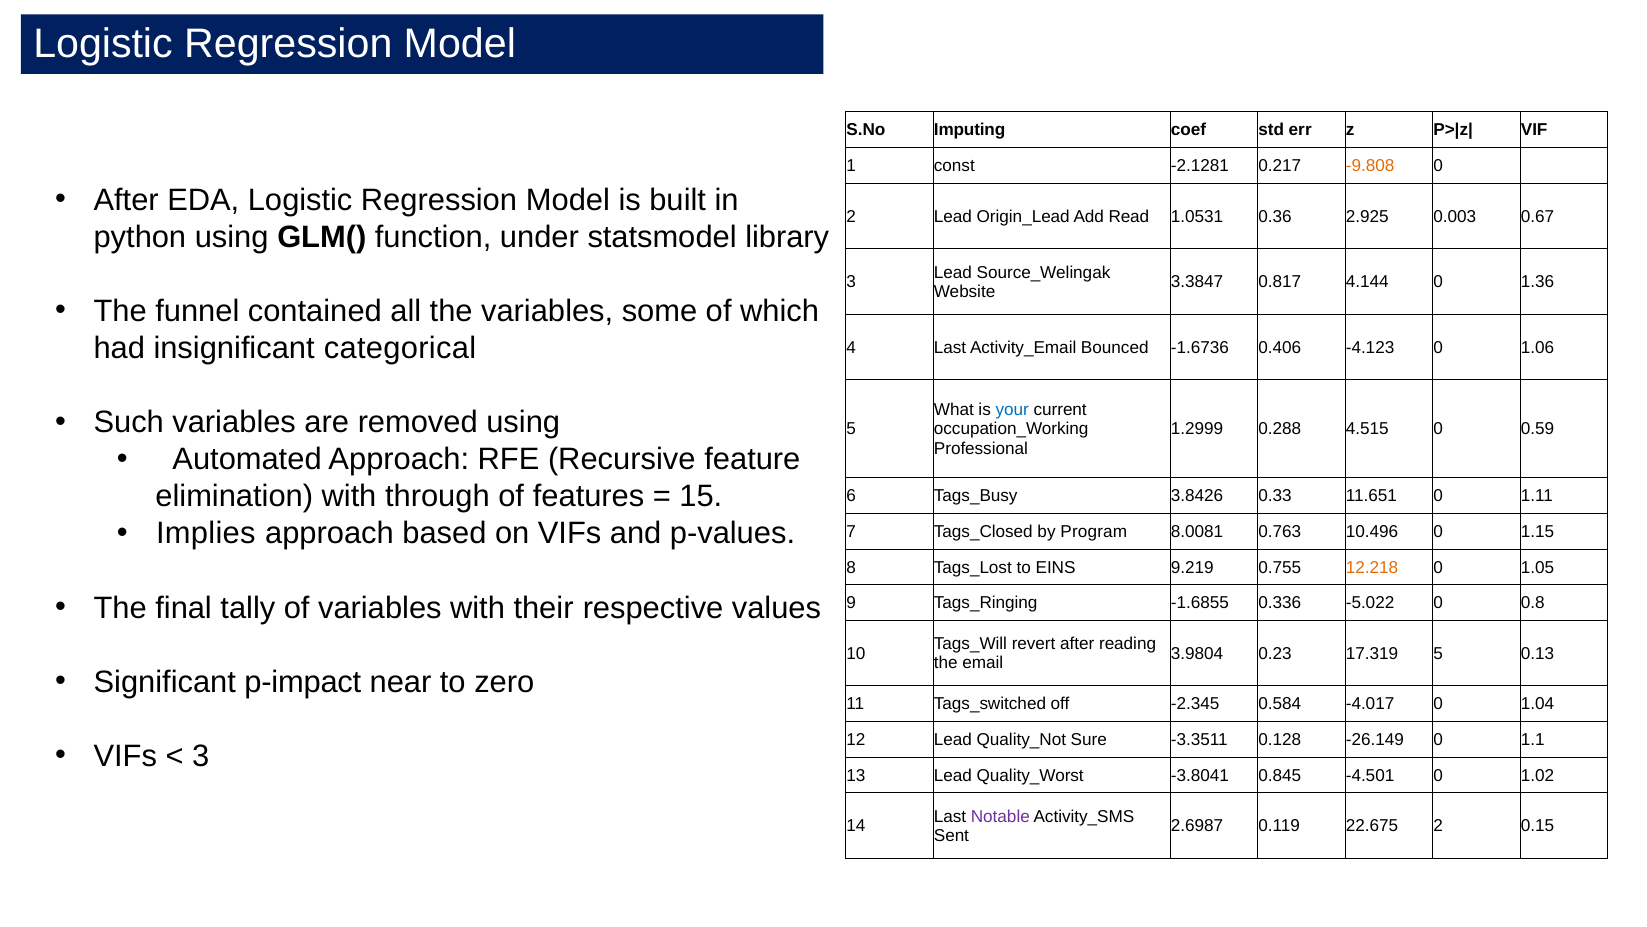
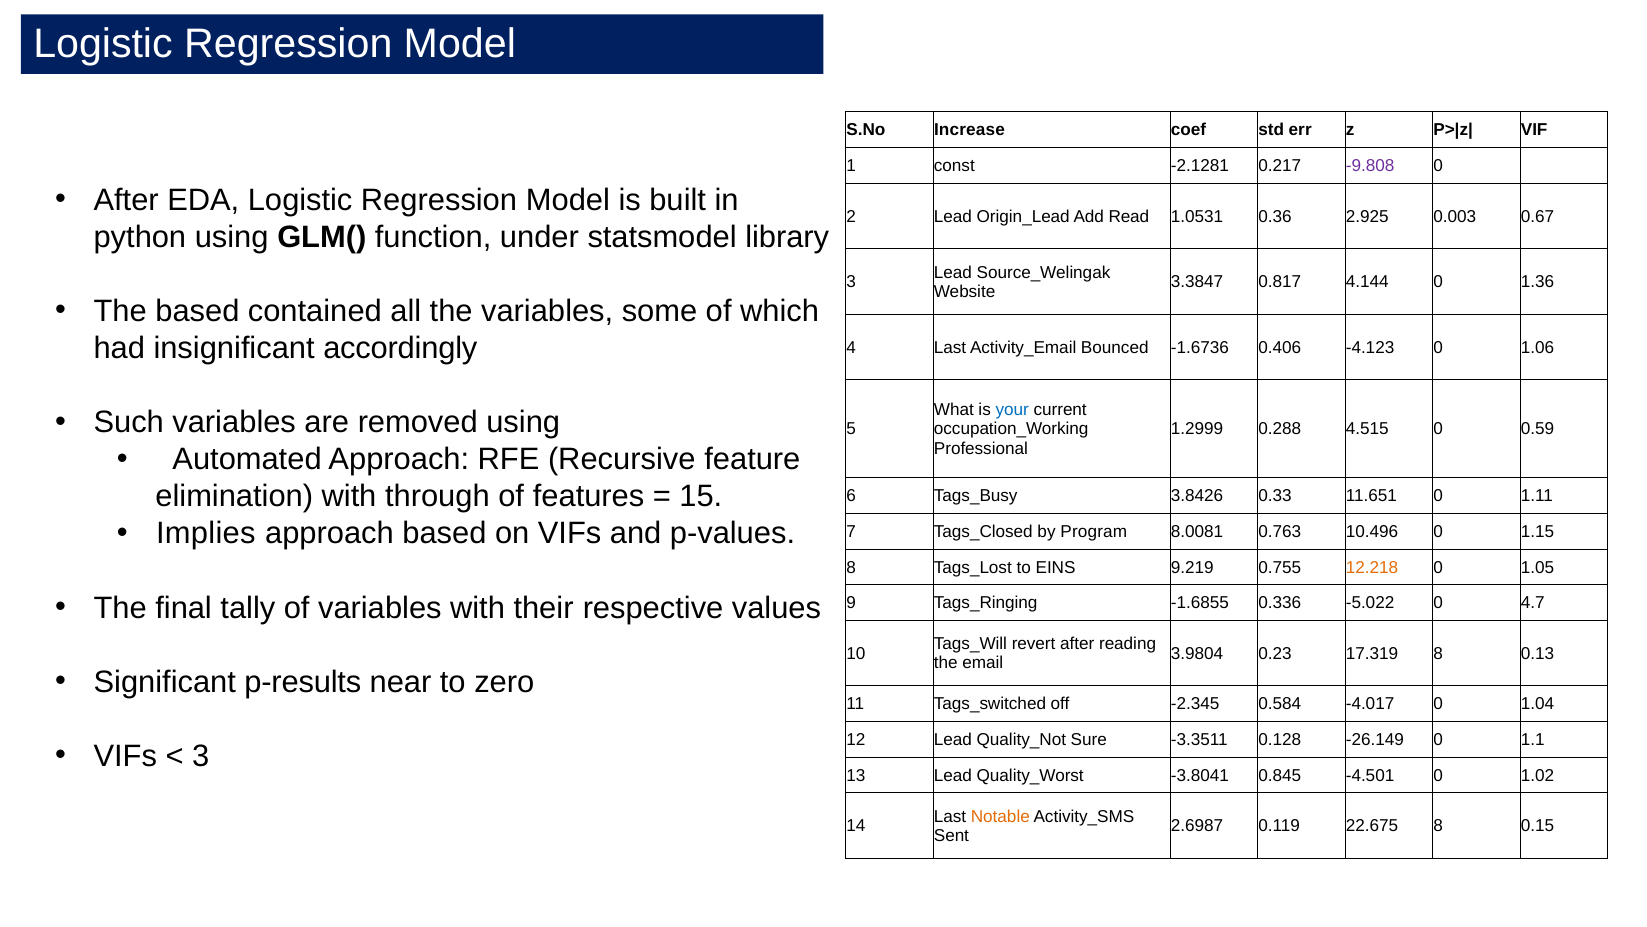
Imputing: Imputing -> Increase
-9.808 colour: orange -> purple
The funnel: funnel -> based
categorical: categorical -> accordingly
0.8: 0.8 -> 4.7
17.319 5: 5 -> 8
p-impact: p-impact -> p-results
Notable colour: purple -> orange
22.675 2: 2 -> 8
